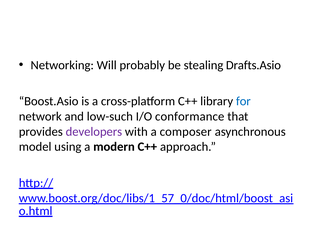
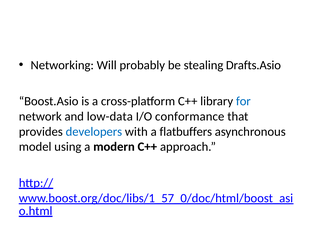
low-such: low-such -> low-data
developers colour: purple -> blue
composer: composer -> flatbuffers
